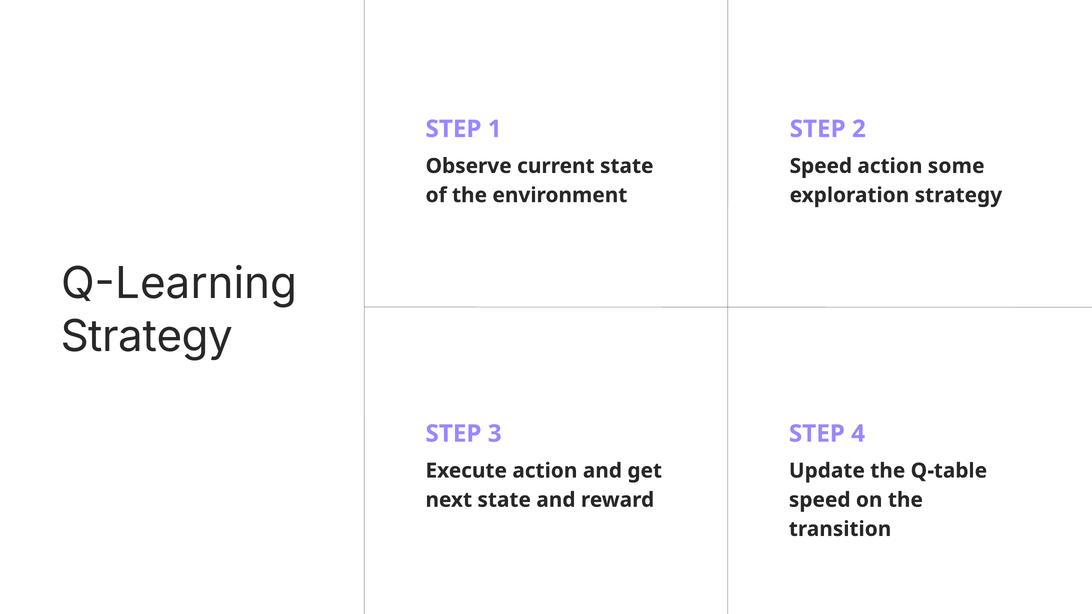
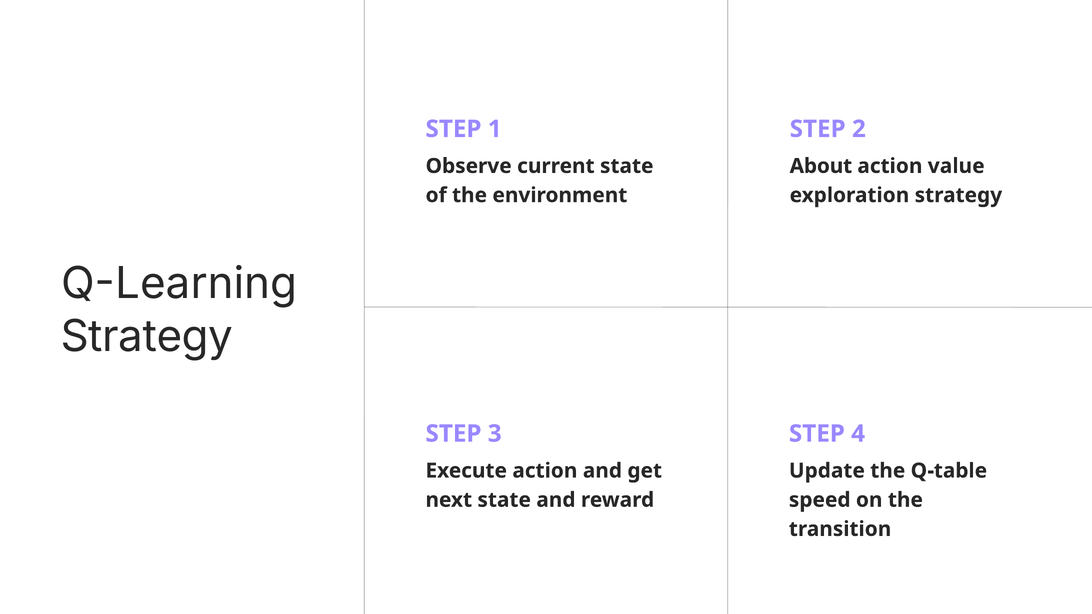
Speed at (821, 166): Speed -> About
some: some -> value
